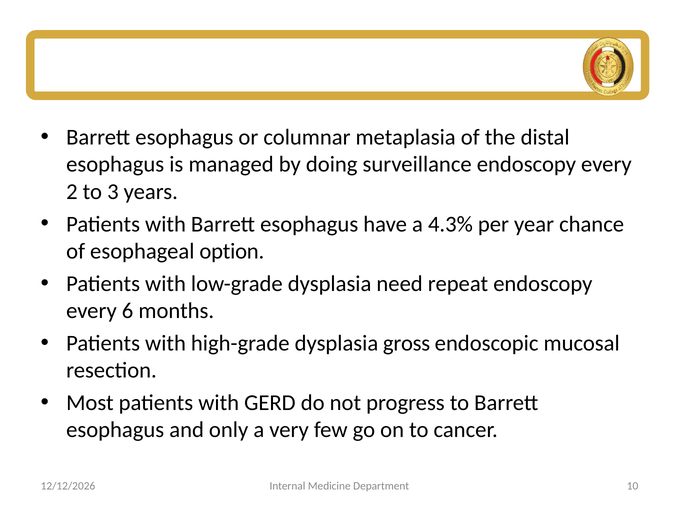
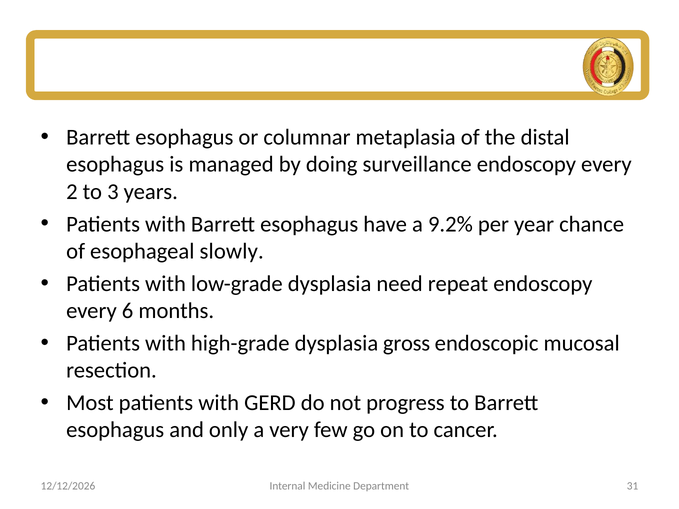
4.3%: 4.3% -> 9.2%
option: option -> slowly
10: 10 -> 31
